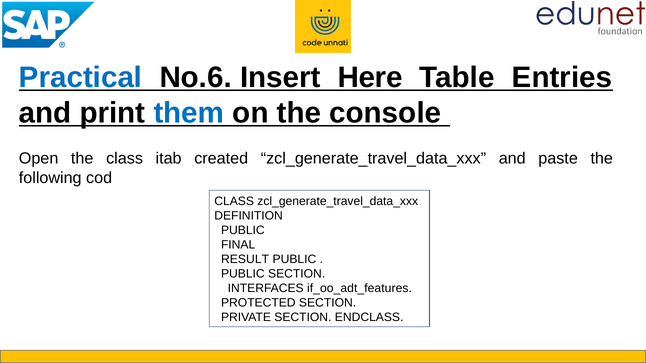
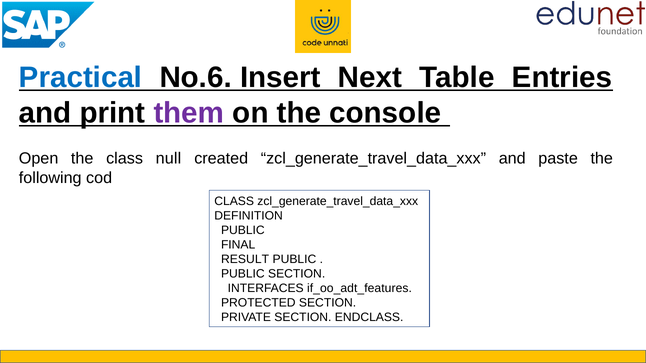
Here: Here -> Next
them colour: blue -> purple
itab: itab -> null
